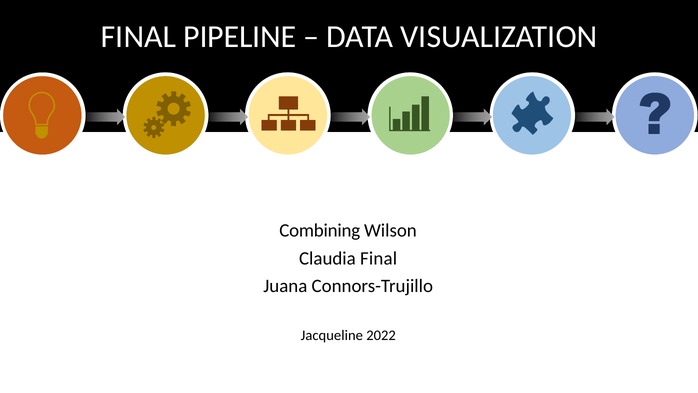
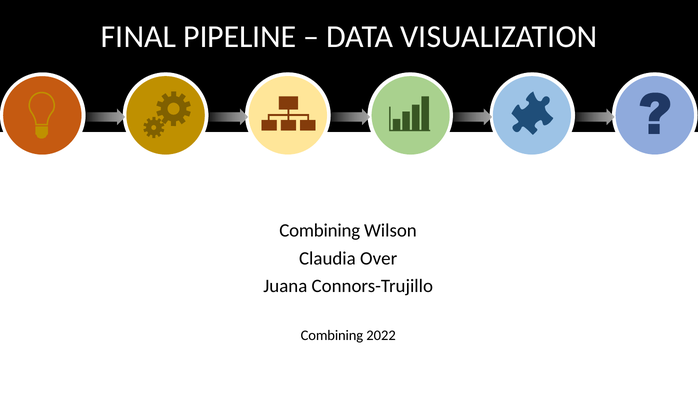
Claudia Final: Final -> Over
Jacqueline at (332, 335): Jacqueline -> Combining
